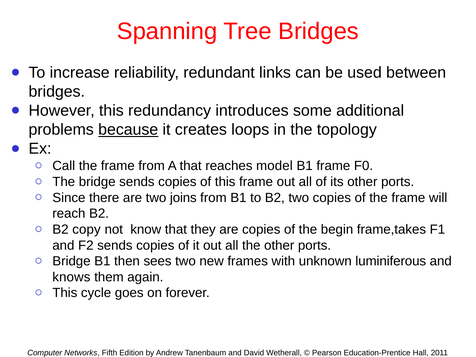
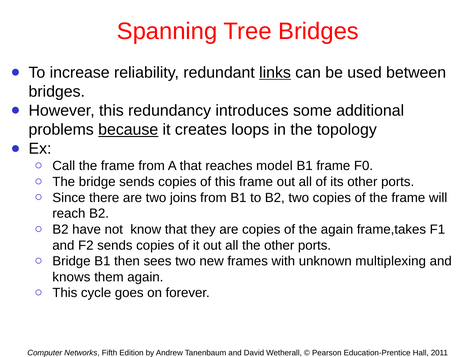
links underline: none -> present
copy: copy -> have
the begin: begin -> again
luminiferous: luminiferous -> multiplexing
